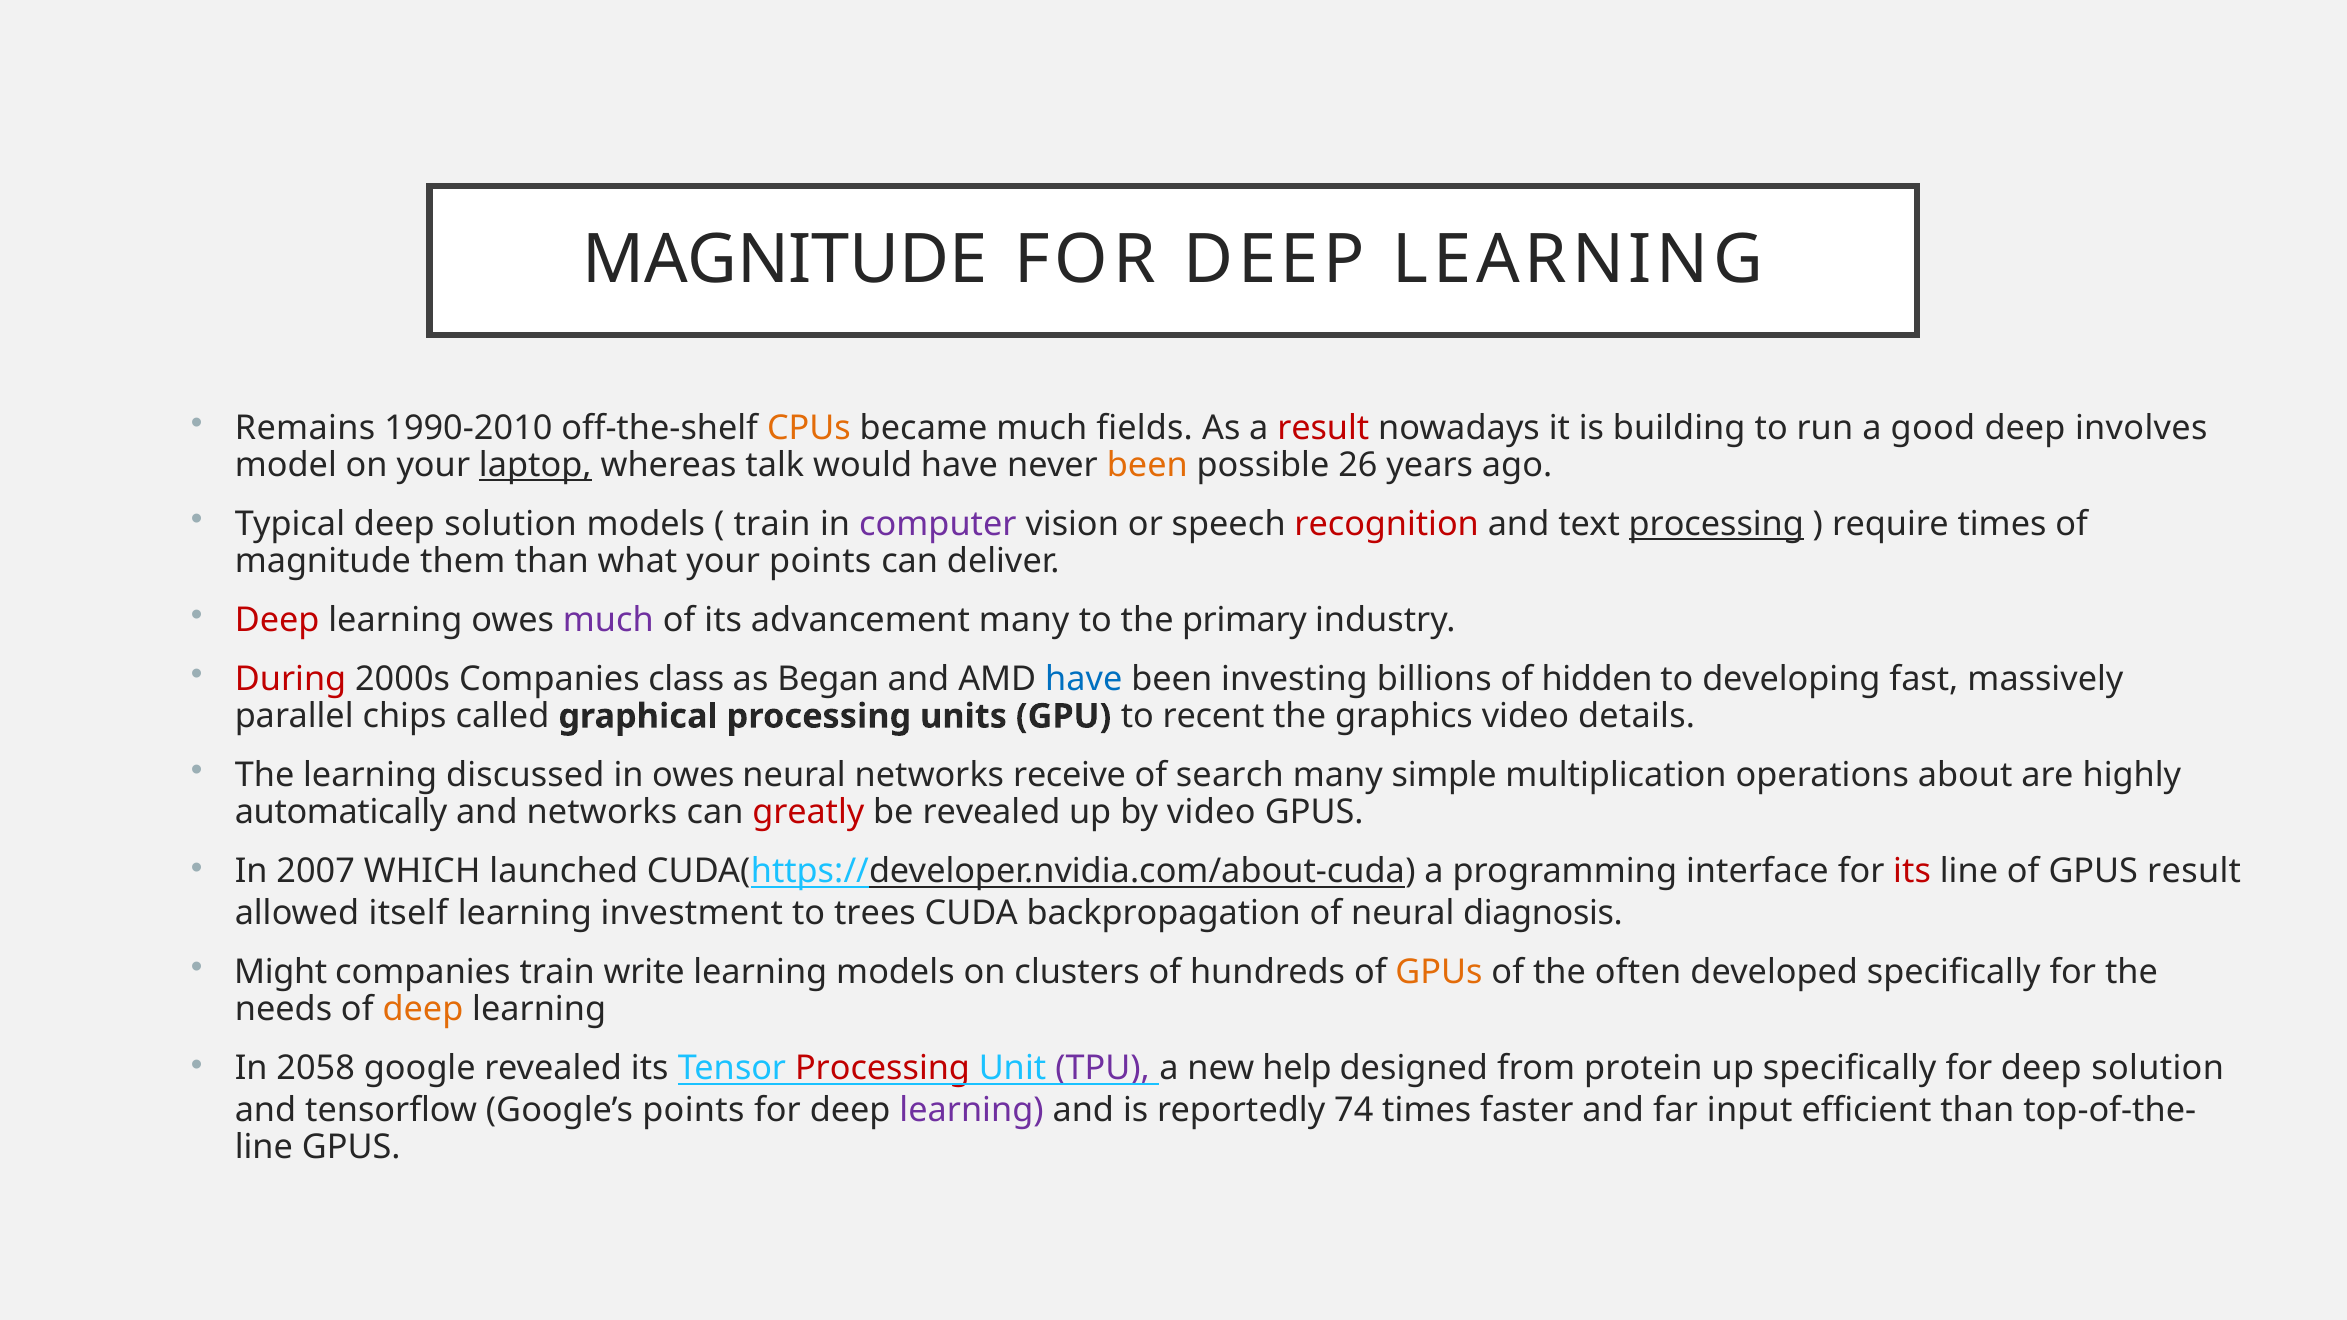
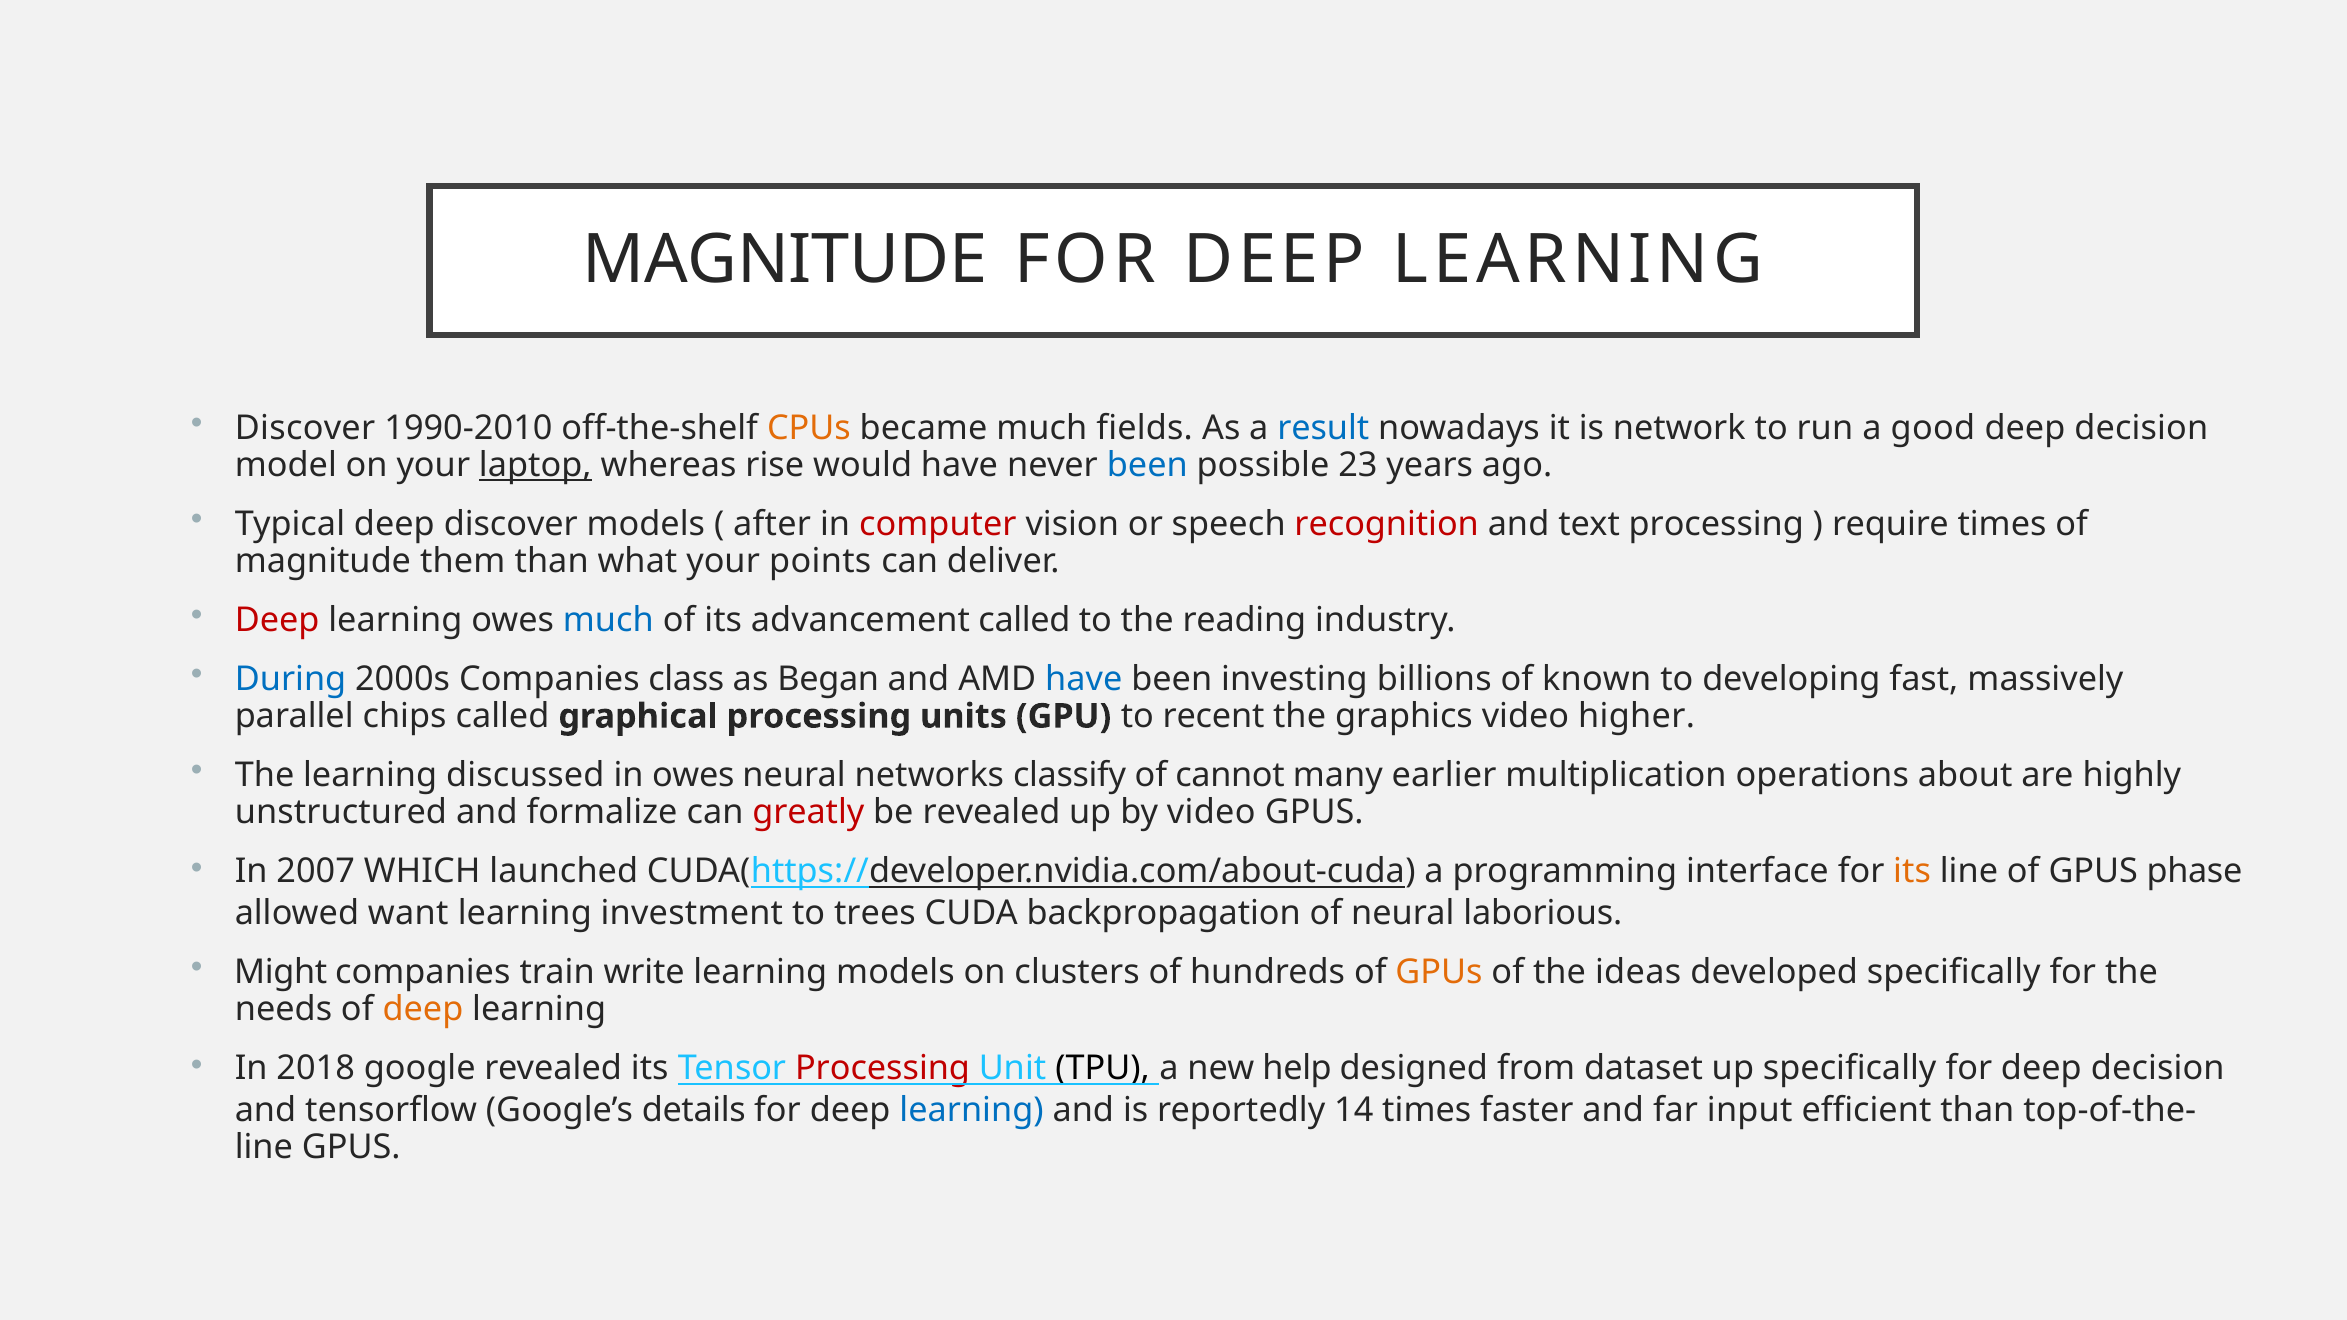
Remains at (305, 428): Remains -> Discover
result at (1323, 428) colour: red -> blue
building: building -> network
involves at (2141, 428): involves -> decision
talk: talk -> rise
been at (1147, 465) colour: orange -> blue
26: 26 -> 23
Typical deep solution: solution -> discover
train at (772, 524): train -> after
computer colour: purple -> red
processing at (1716, 524) underline: present -> none
much at (608, 620) colour: purple -> blue
advancement many: many -> called
primary: primary -> reading
During colour: red -> blue
hidden: hidden -> known
details: details -> higher
receive: receive -> classify
search: search -> cannot
simple: simple -> earlier
automatically: automatically -> unstructured
and networks: networks -> formalize
its at (1912, 871) colour: red -> orange
GPUS result: result -> phase
itself: itself -> want
diagnosis: diagnosis -> laborious
often: often -> ideas
2058: 2058 -> 2018
TPU colour: purple -> black
protein: protein -> dataset
for deep solution: solution -> decision
Google’s points: points -> details
learning at (972, 1110) colour: purple -> blue
74: 74 -> 14
